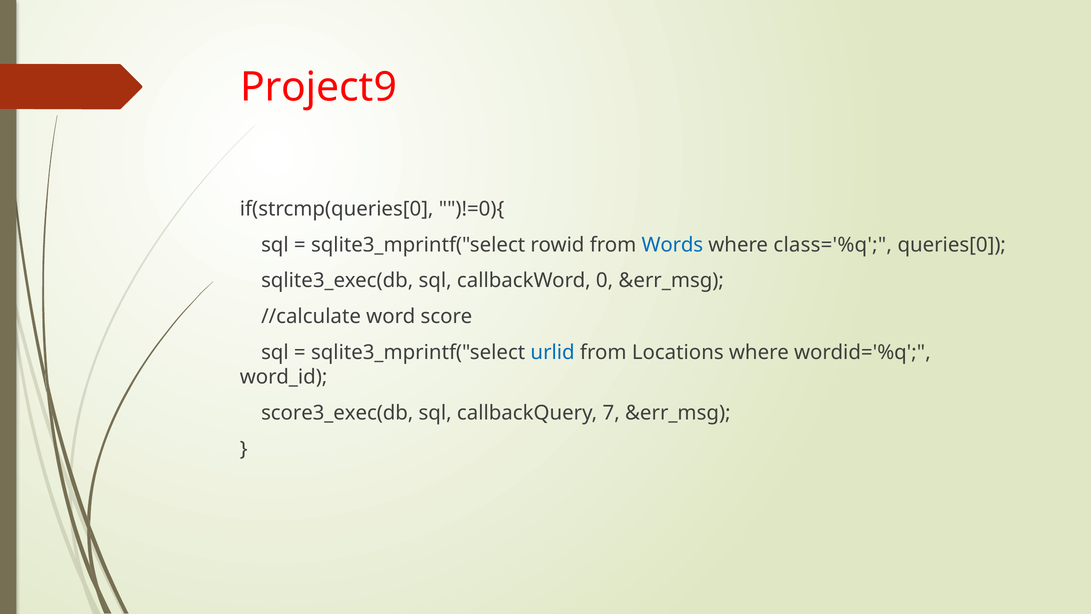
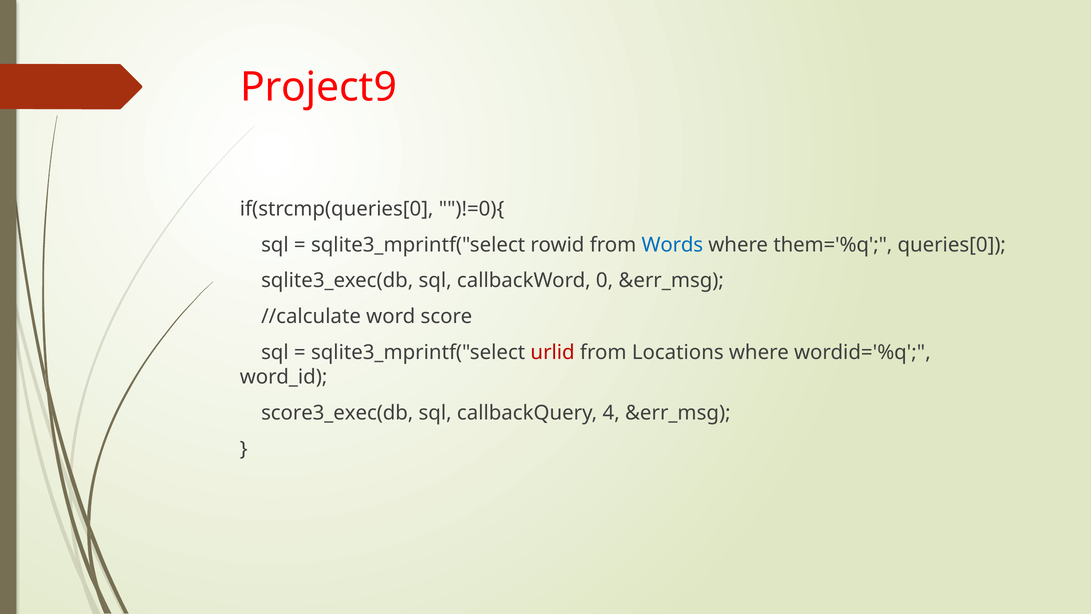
class='%q: class='%q -> them='%q
urlid colour: blue -> red
7: 7 -> 4
